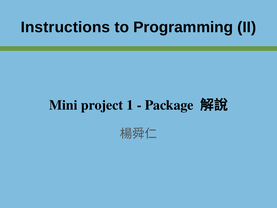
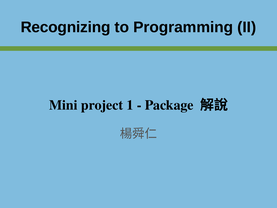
Instructions: Instructions -> Recognizing
